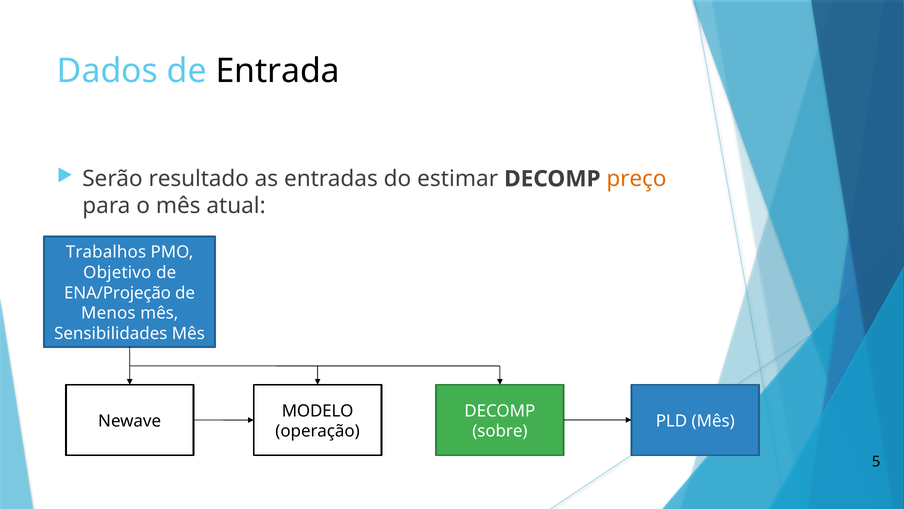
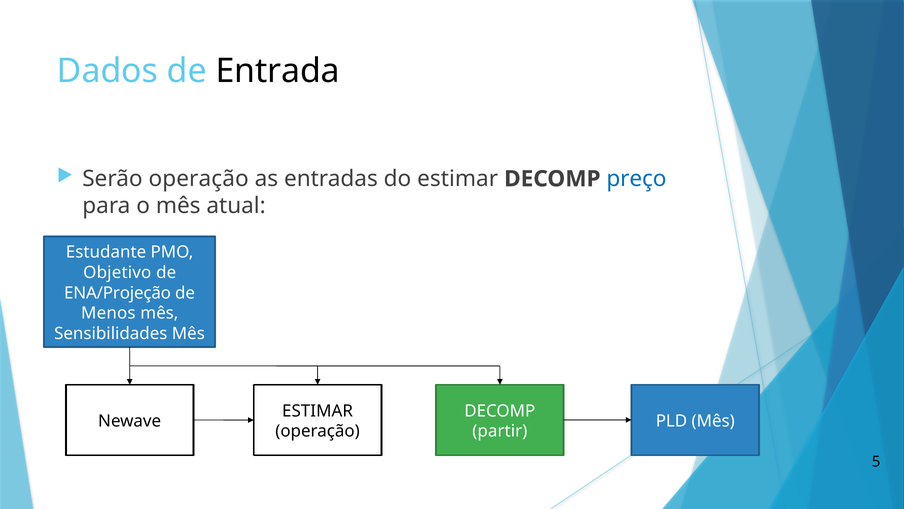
Serão resultado: resultado -> operação
preço colour: orange -> blue
Trabalhos: Trabalhos -> Estudante
MODELO at (318, 411): MODELO -> ESTIMAR
sobre: sobre -> partir
